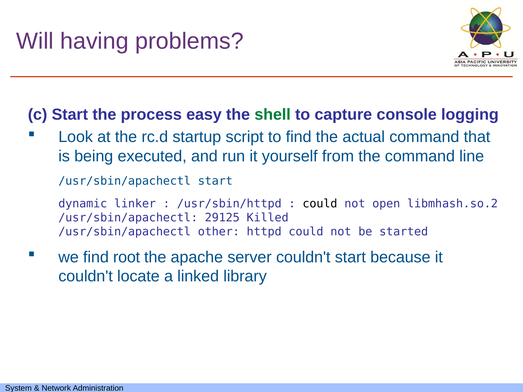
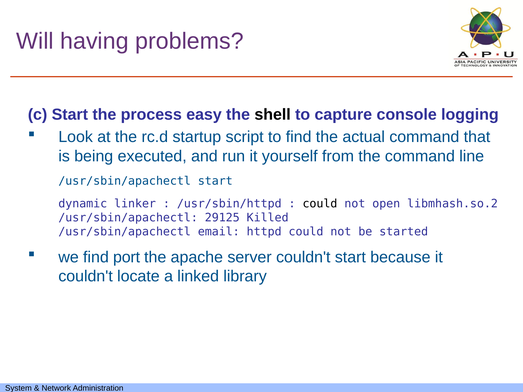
shell colour: green -> black
other: other -> email
root: root -> port
